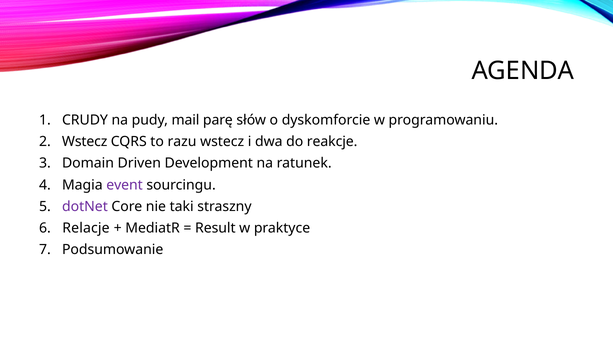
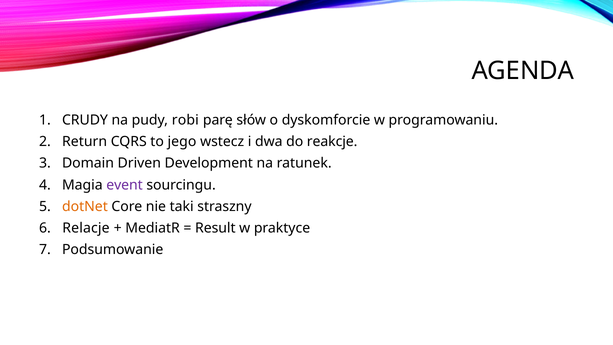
mail: mail -> robi
Wstecz at (85, 142): Wstecz -> Return
razu: razu -> jego
dotNet colour: purple -> orange
